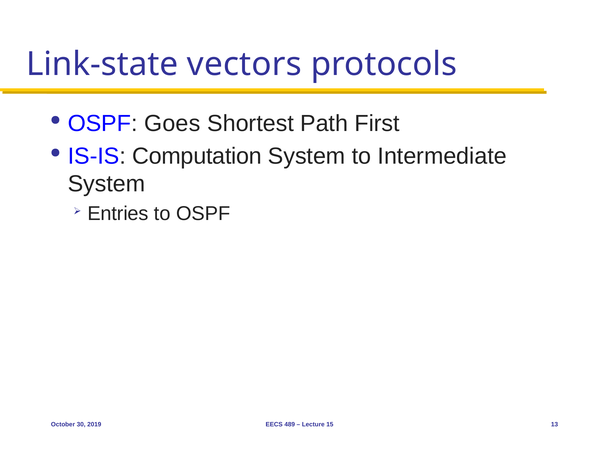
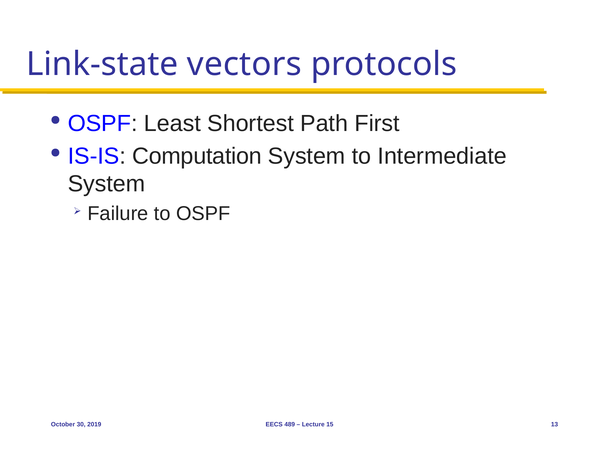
Goes: Goes -> Least
Entries: Entries -> Failure
